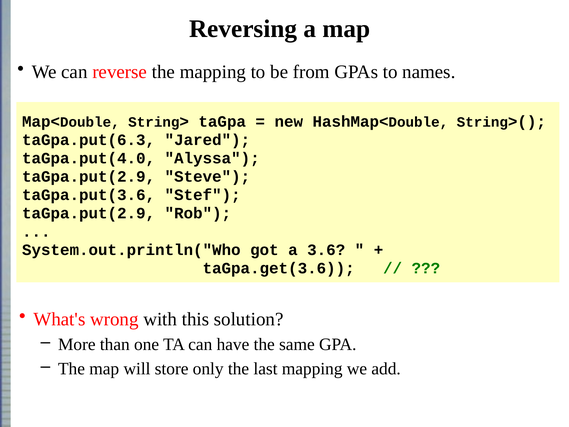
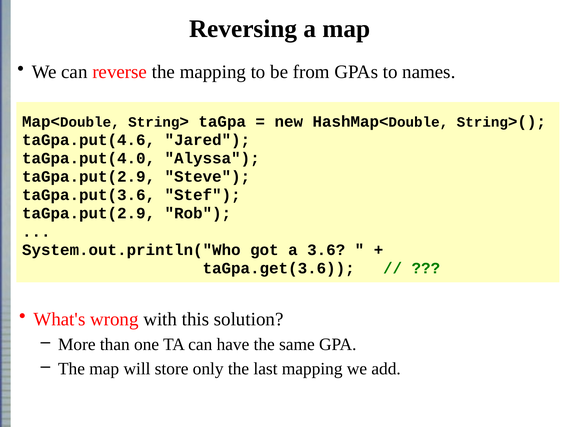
taGpa.put(6.3: taGpa.put(6.3 -> taGpa.put(4.6
